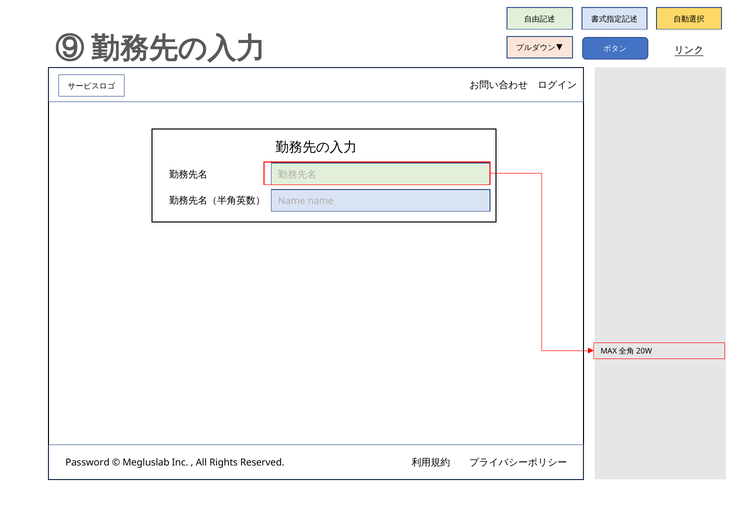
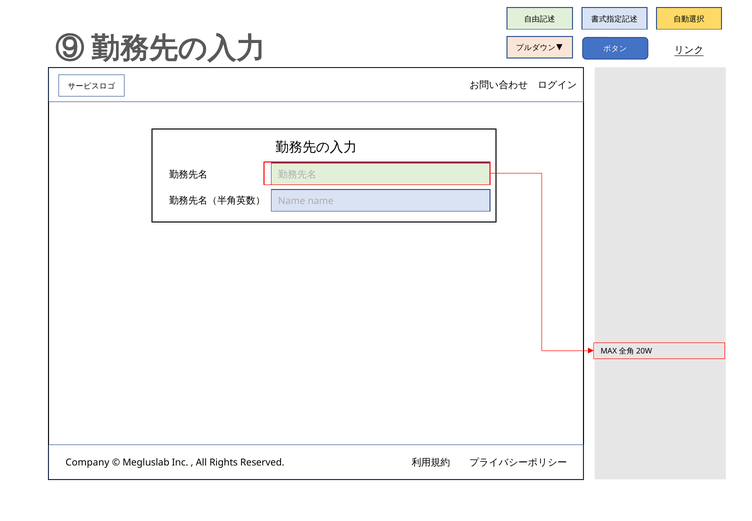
Password: Password -> Company
